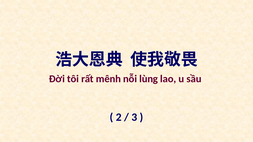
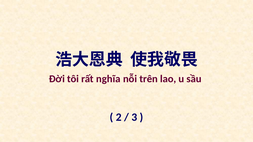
mênh: mênh -> nghĩa
lùng: lùng -> trên
